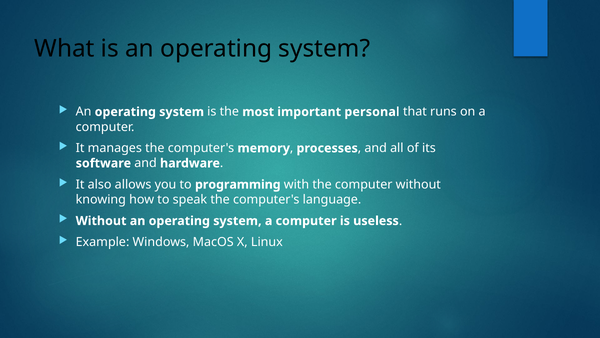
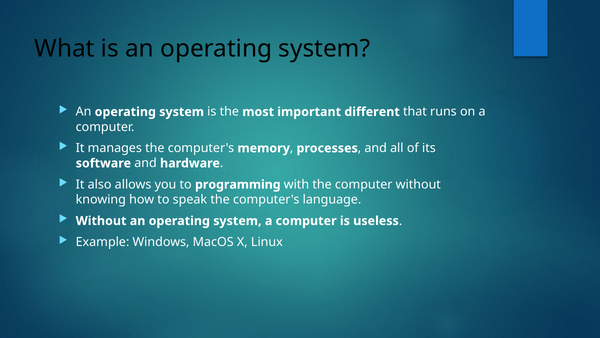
personal: personal -> different
